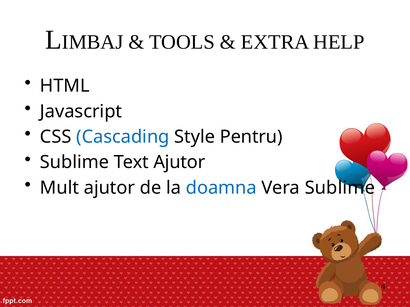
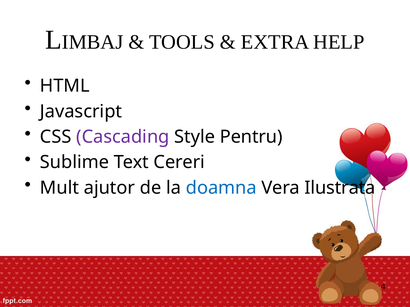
Cascading colour: blue -> purple
Text Ajutor: Ajutor -> Cereri
Vera Sublime: Sublime -> Ilustrata
